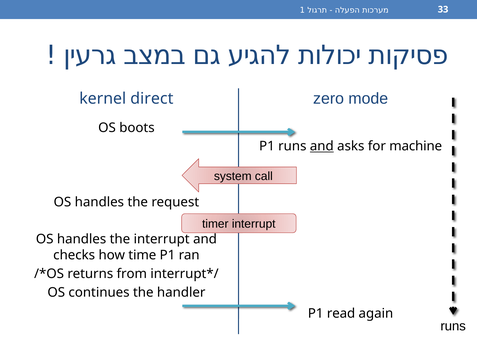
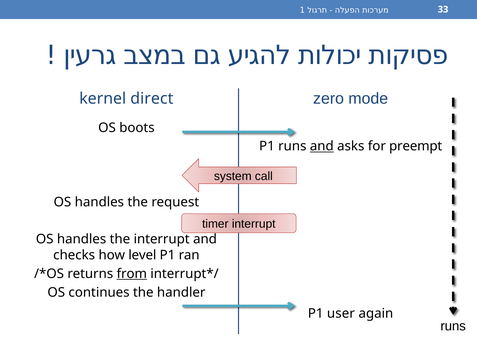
machine: machine -> preempt
time: time -> level
from underline: none -> present
read: read -> user
